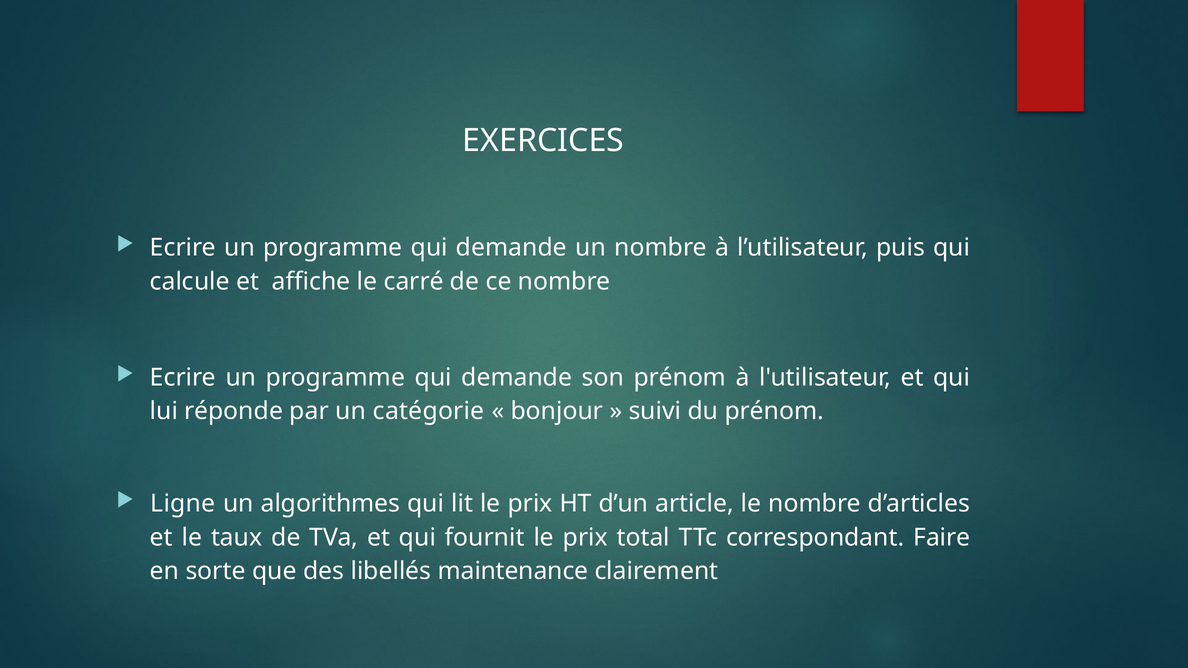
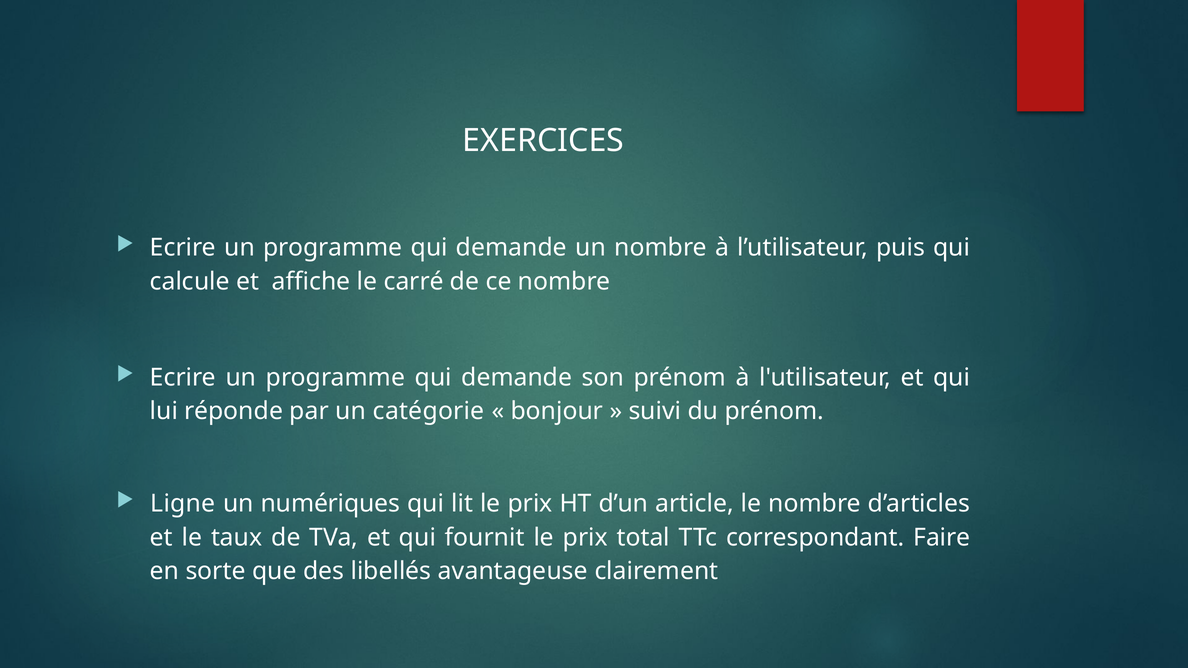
algorithmes: algorithmes -> numériques
maintenance: maintenance -> avantageuse
